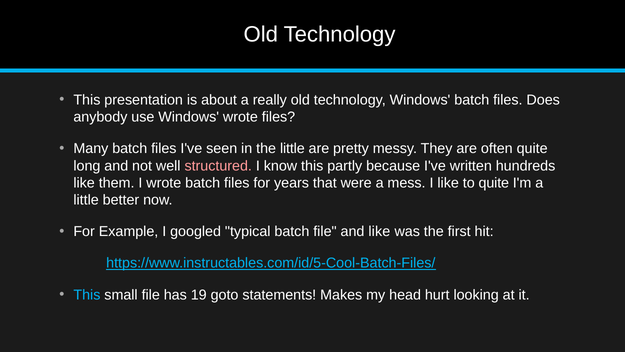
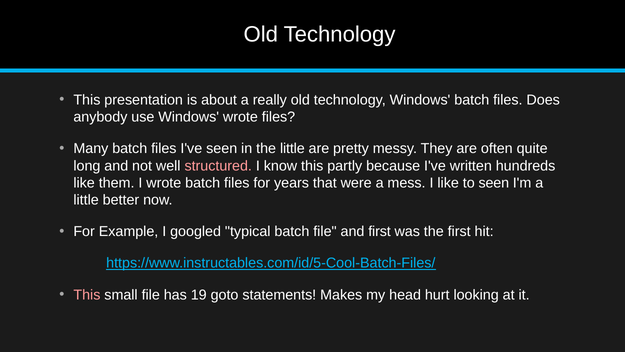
to quite: quite -> seen
and like: like -> first
This at (87, 294) colour: light blue -> pink
